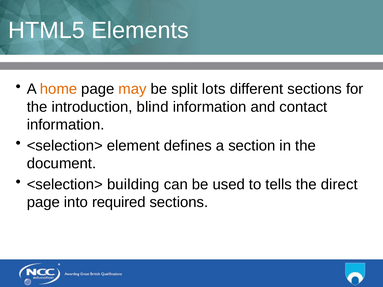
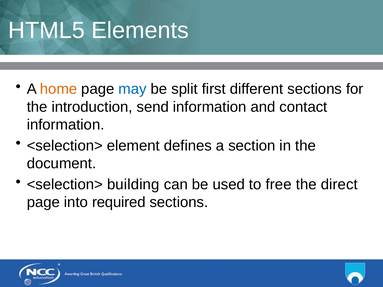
may colour: orange -> blue
lots: lots -> first
blind: blind -> send
tells: tells -> free
